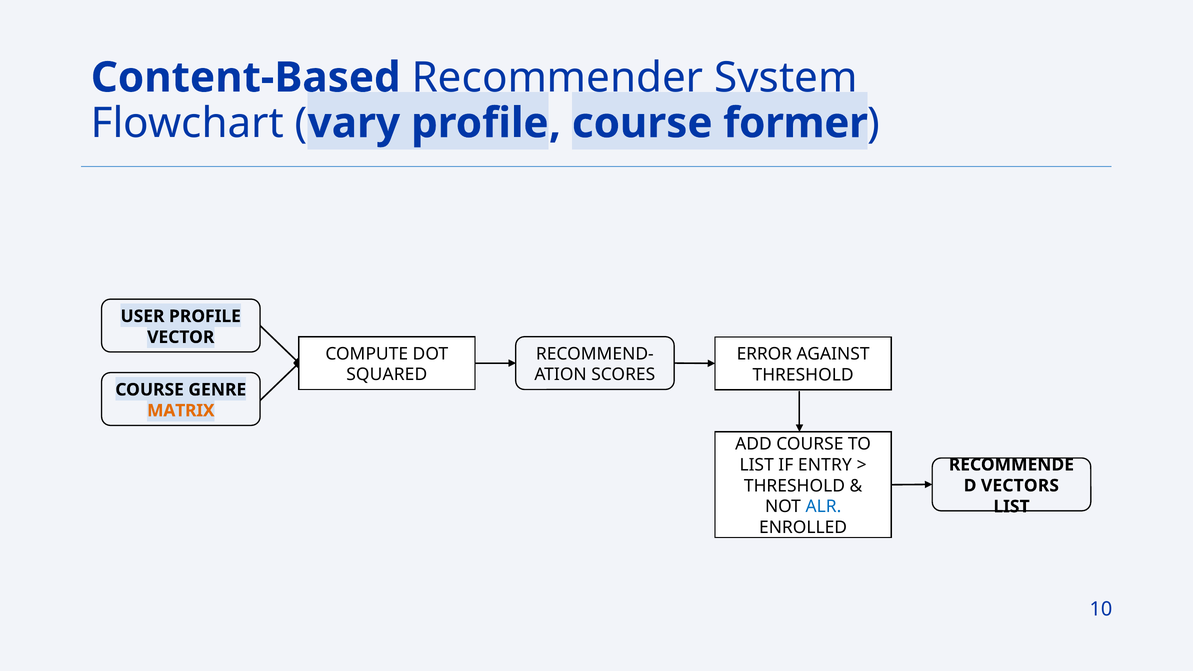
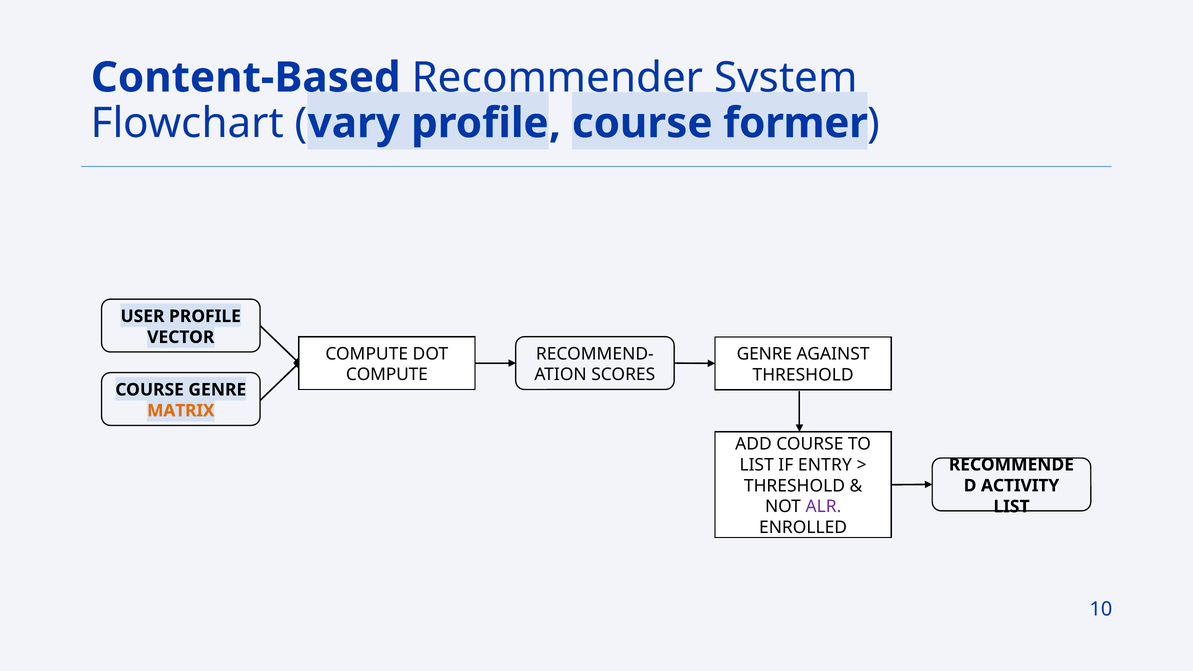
ERROR at (764, 354): ERROR -> GENRE
SQUARED at (387, 375): SQUARED -> COMPUTE
VECTORS: VECTORS -> ACTIVITY
ALR colour: blue -> purple
